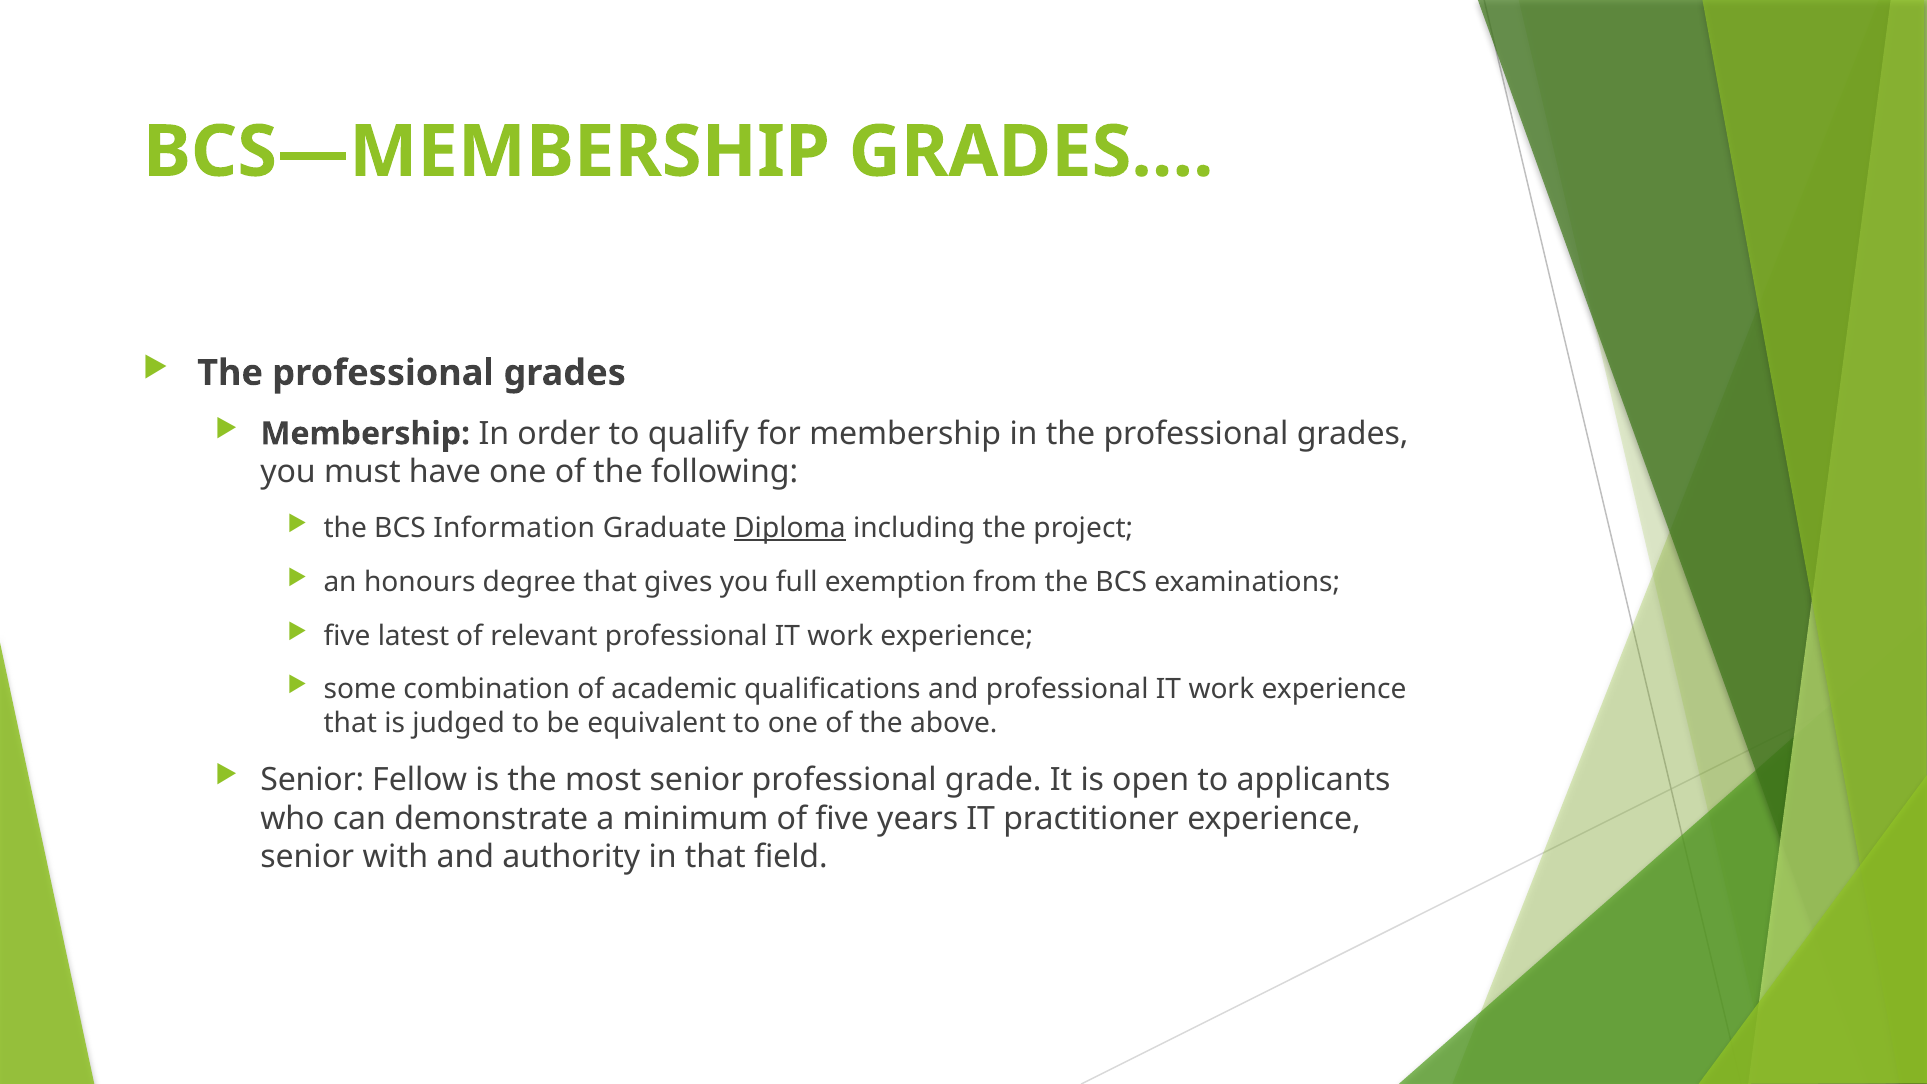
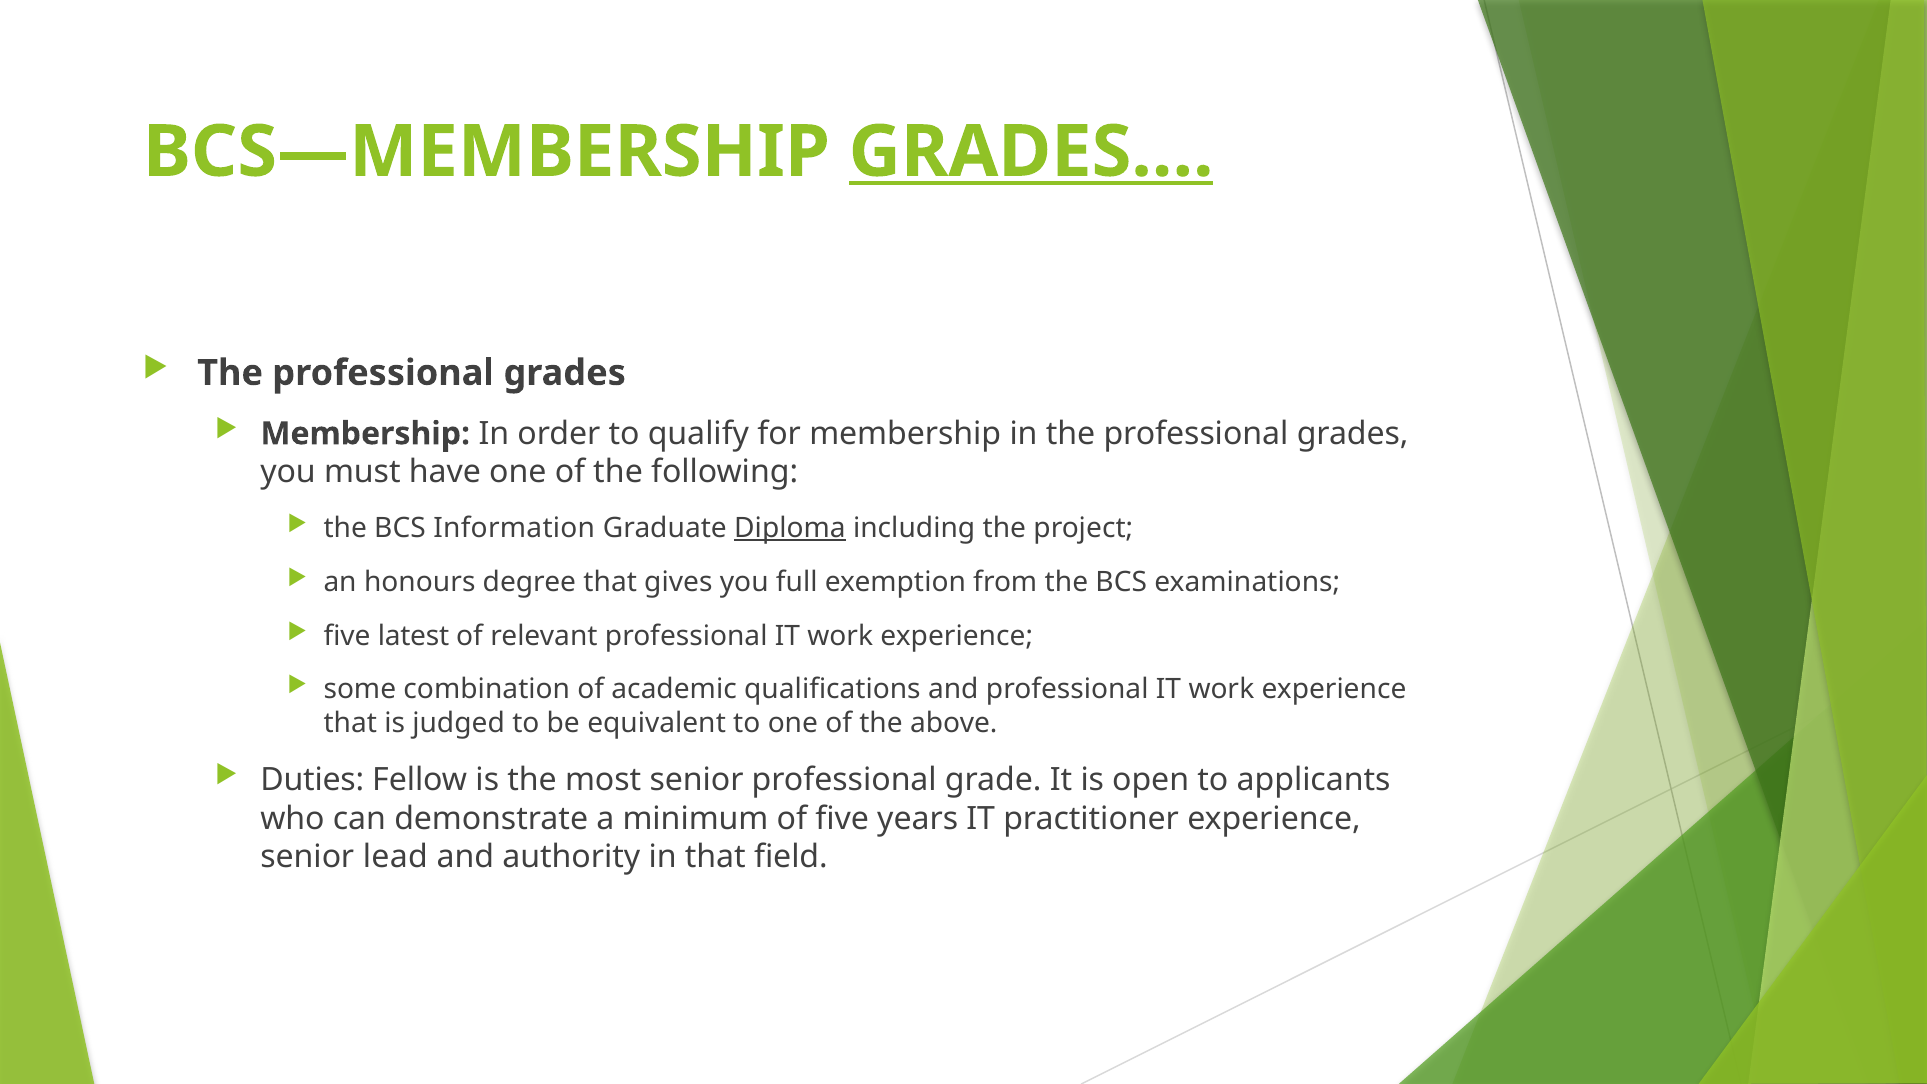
GRADES… underline: none -> present
Senior at (312, 780): Senior -> Duties
with: with -> lead
